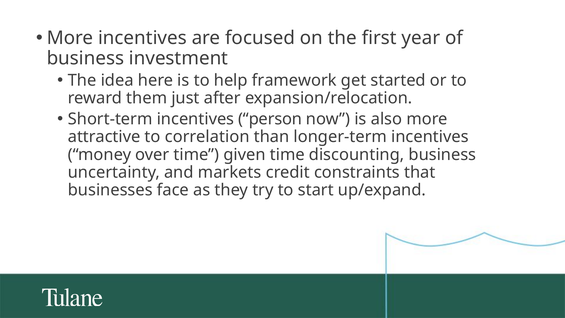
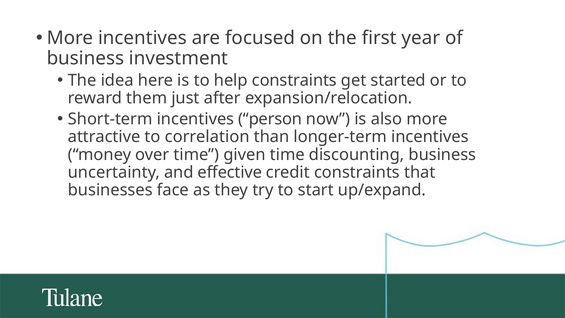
help framework: framework -> constraints
markets: markets -> effective
